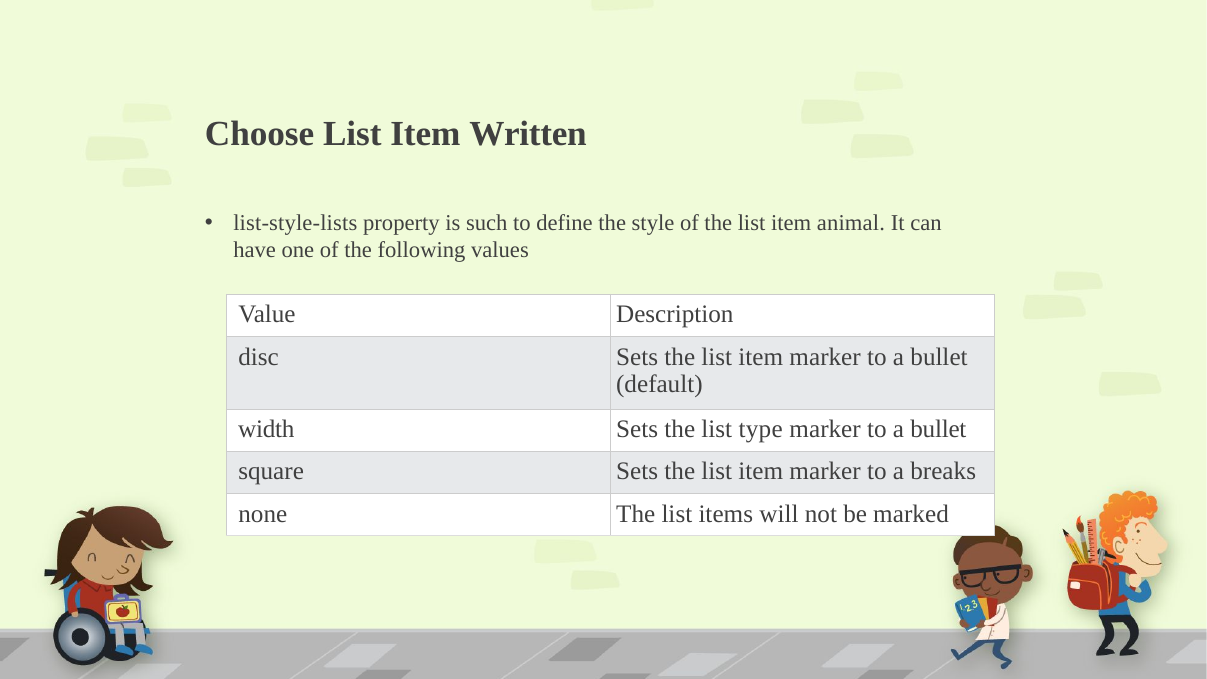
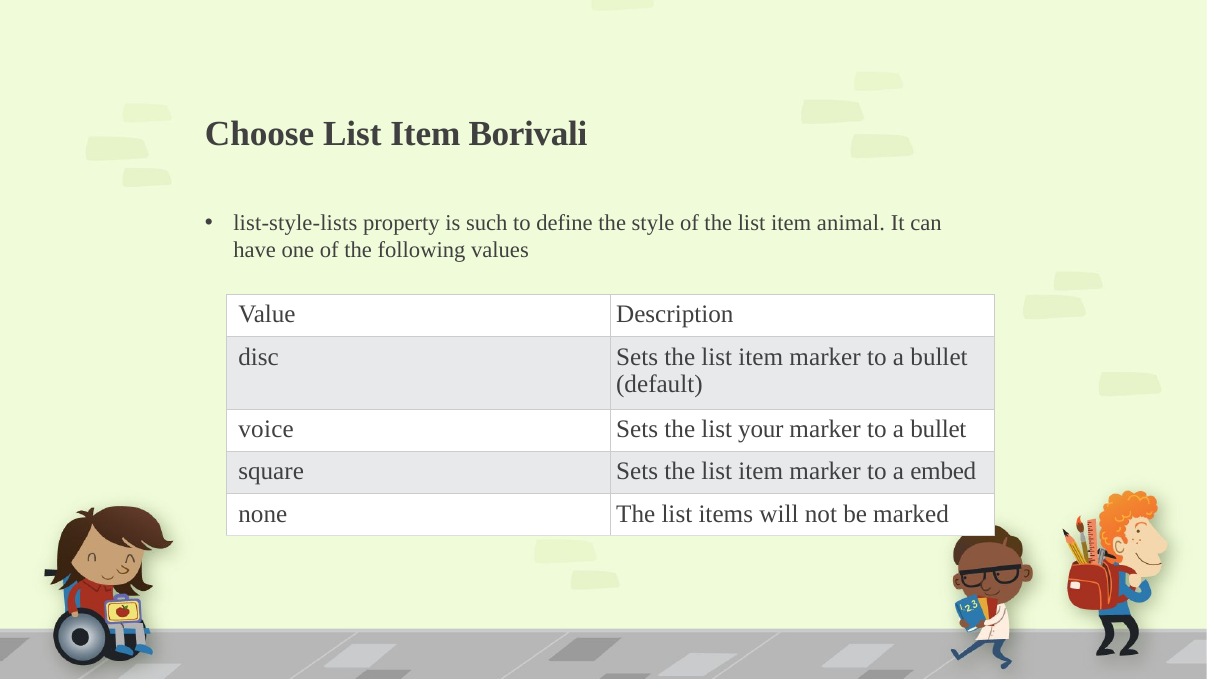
Written: Written -> Borivali
width: width -> voice
type: type -> your
breaks: breaks -> embed
